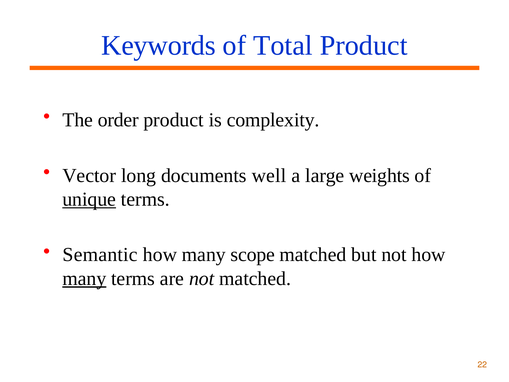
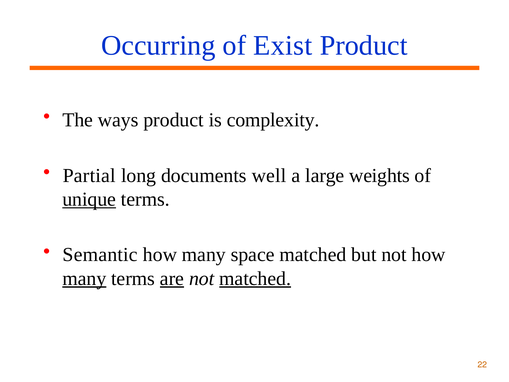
Keywords: Keywords -> Occurring
Total: Total -> Exist
order: order -> ways
Vector: Vector -> Partial
scope: scope -> space
are underline: none -> present
matched at (255, 278) underline: none -> present
